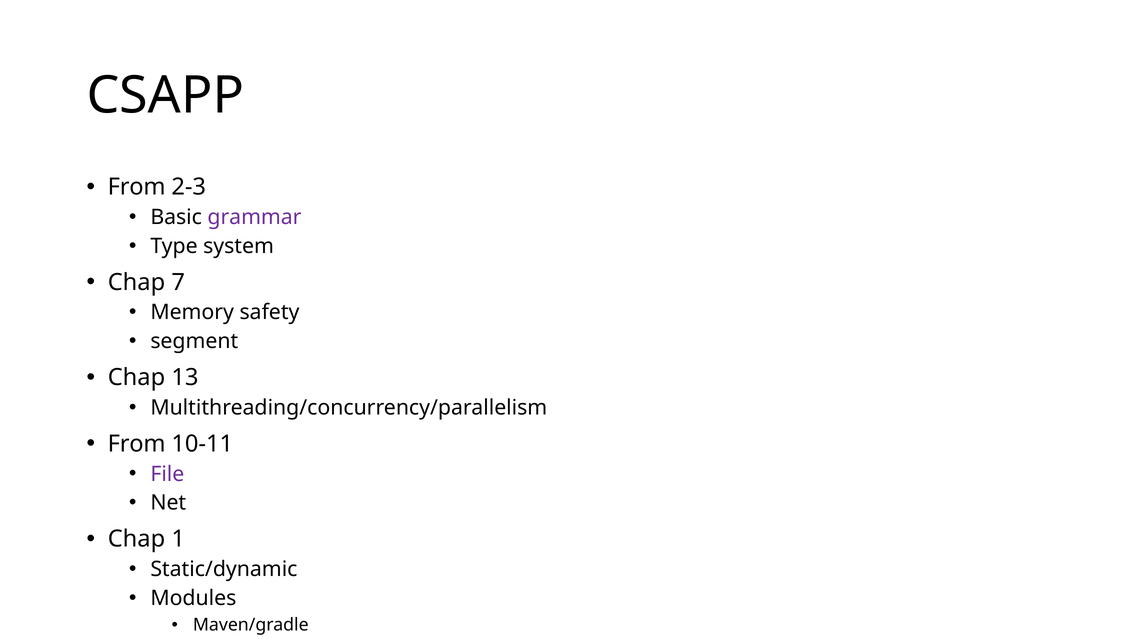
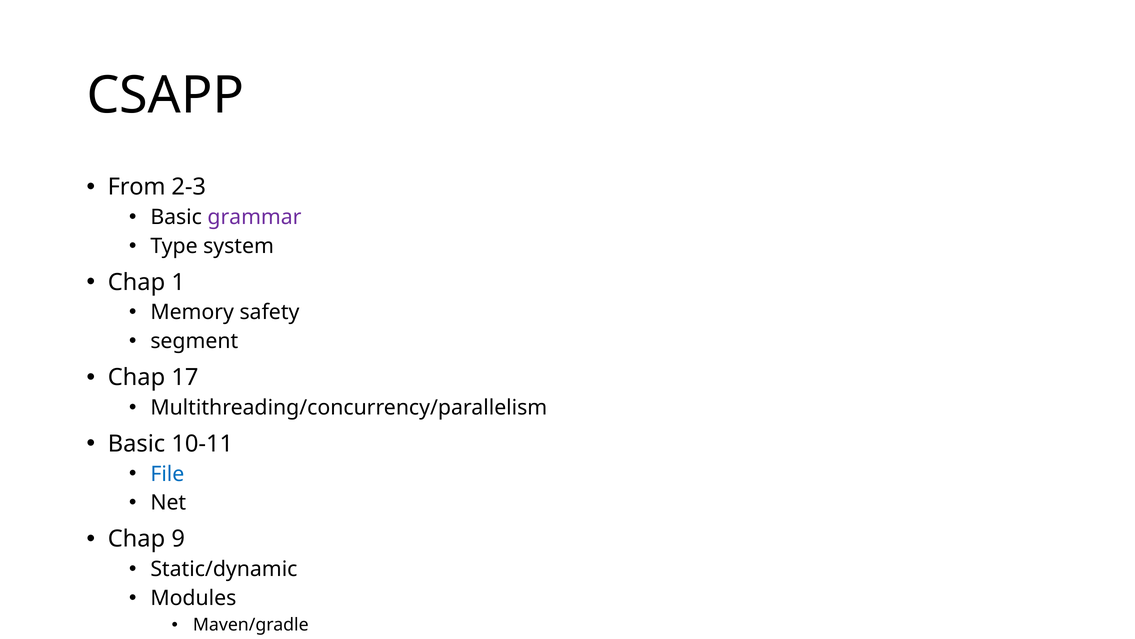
7: 7 -> 1
13: 13 -> 17
From at (137, 443): From -> Basic
File colour: purple -> blue
1: 1 -> 9
